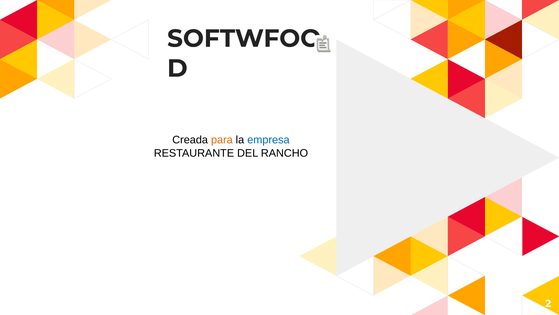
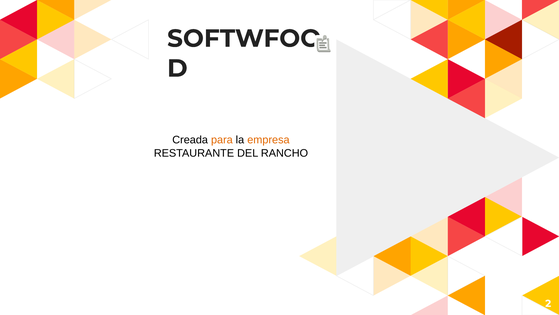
empresa colour: blue -> orange
